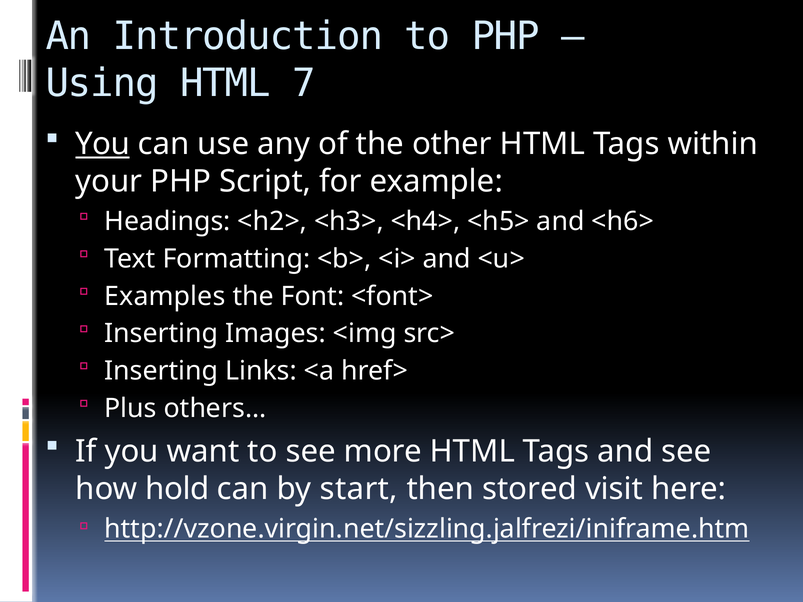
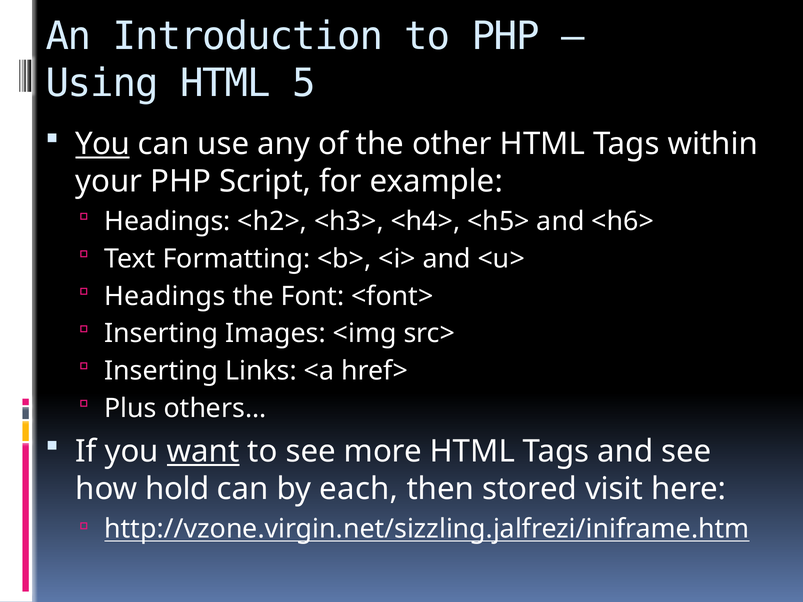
7: 7 -> 5
Examples at (165, 296): Examples -> Headings
want underline: none -> present
start: start -> each
